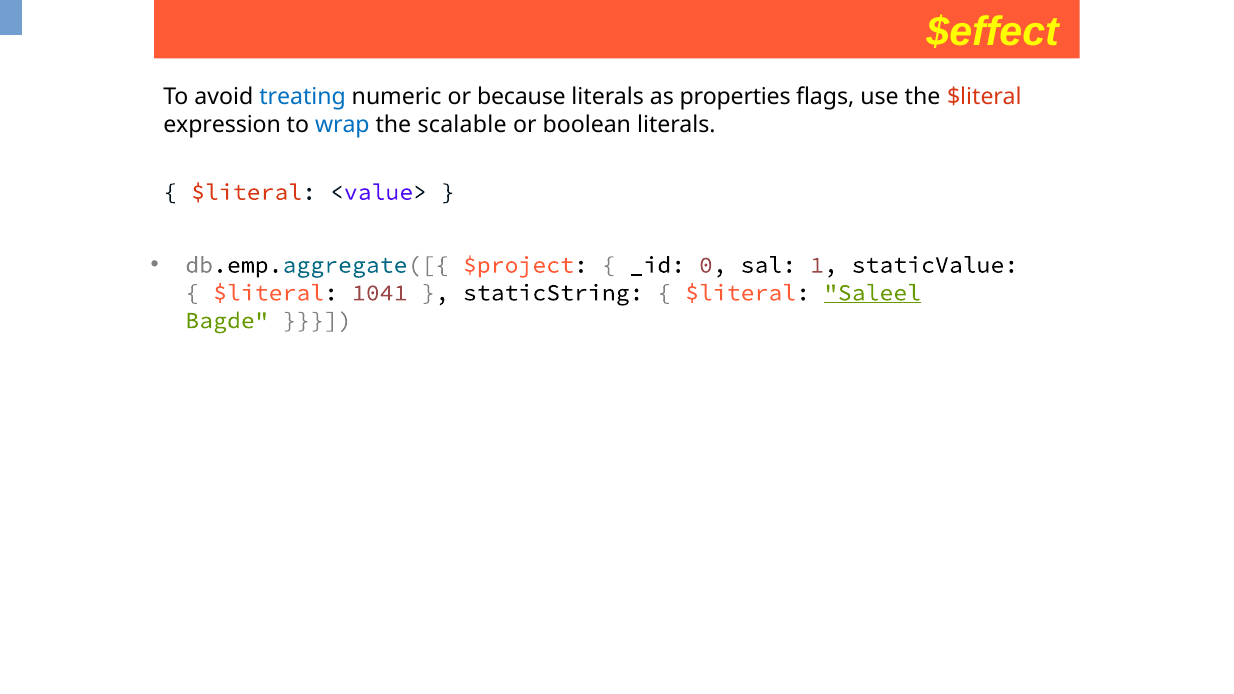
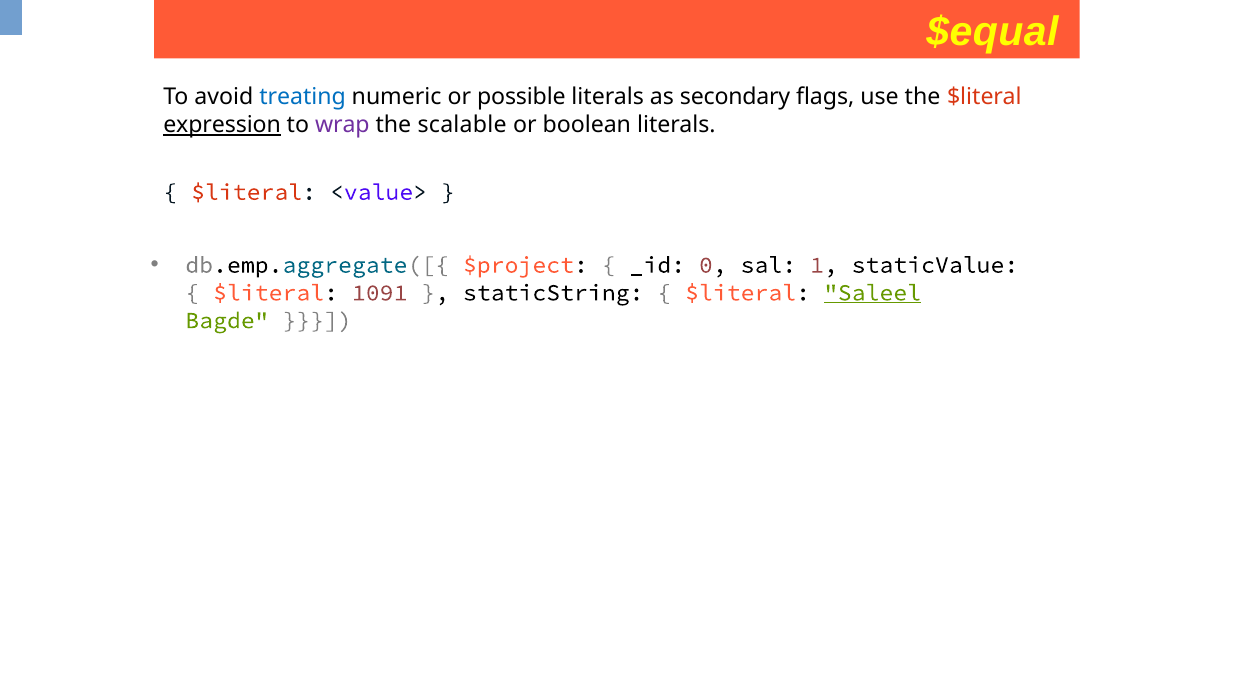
$effect: $effect -> $equal
because: because -> possible
properties: properties -> secondary
expression underline: none -> present
wrap colour: blue -> purple
1041: 1041 -> 1091
